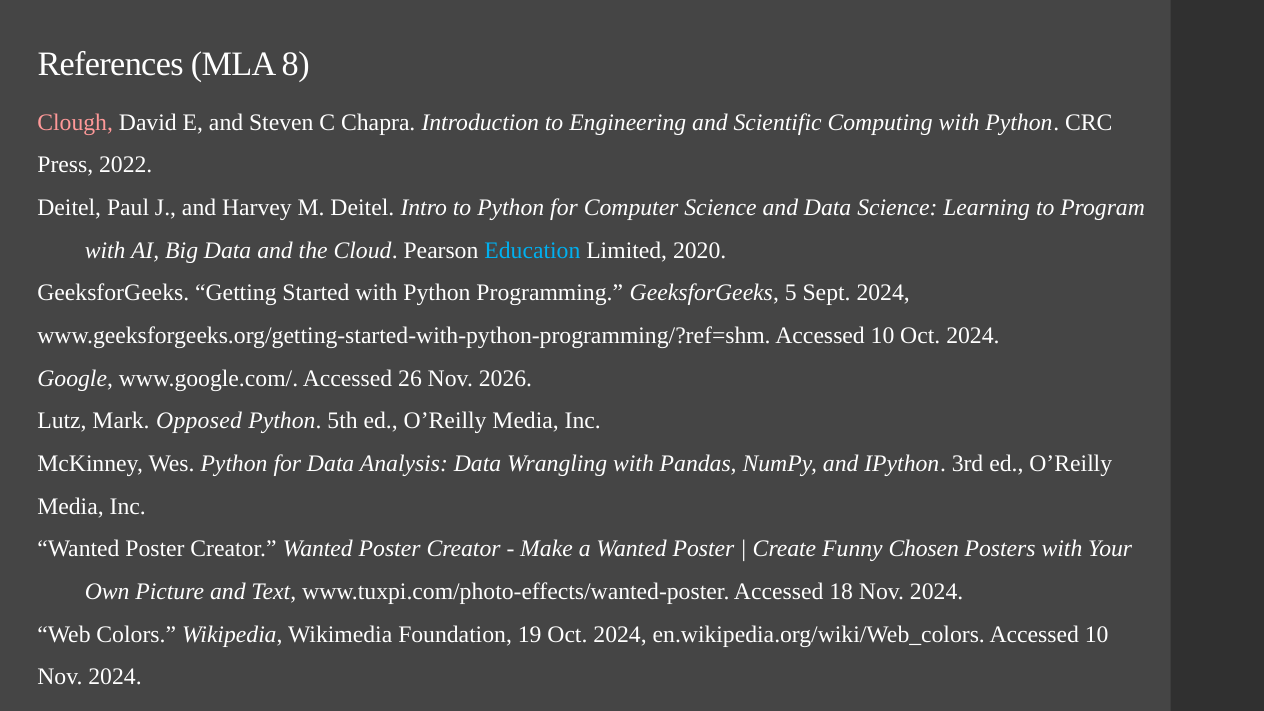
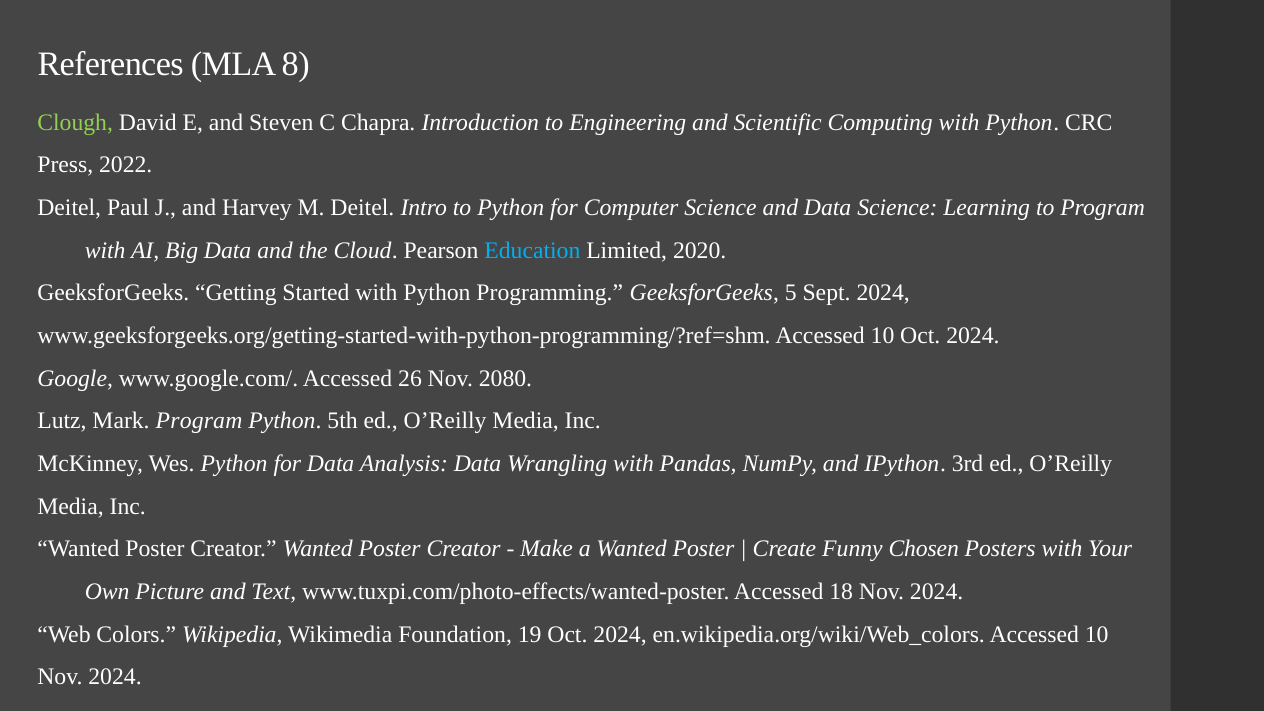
Clough colour: pink -> light green
2026: 2026 -> 2080
Mark Opposed: Opposed -> Program
